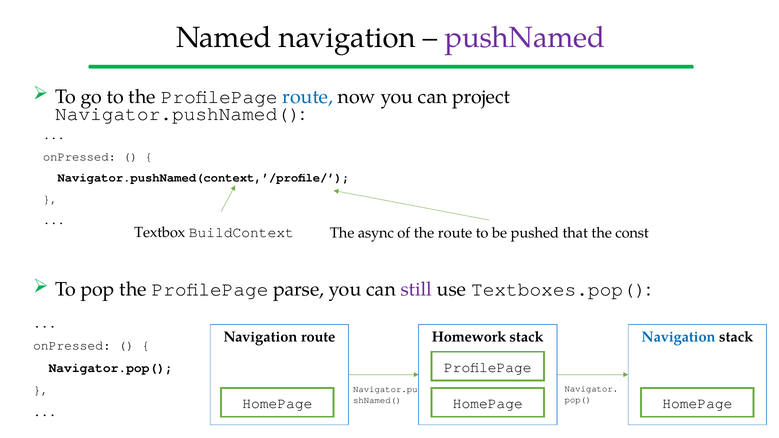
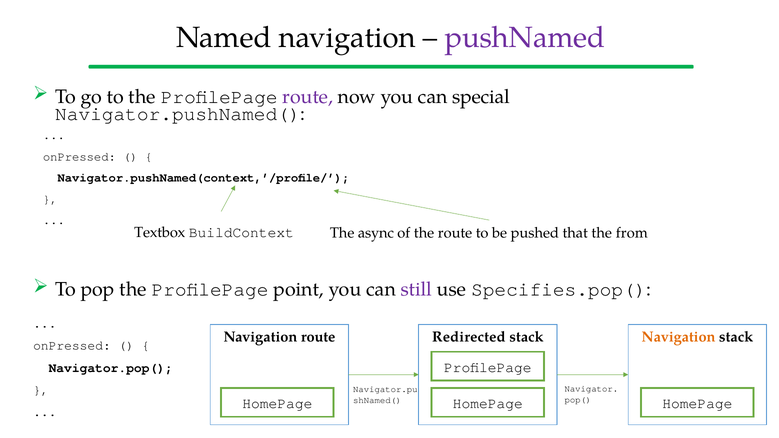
route at (308, 97) colour: blue -> purple
project: project -> special
const: const -> from
parse: parse -> point
Textboxes.pop(: Textboxes.pop( -> Specifies.pop(
Homework: Homework -> Redirected
Navigation at (679, 337) colour: blue -> orange
